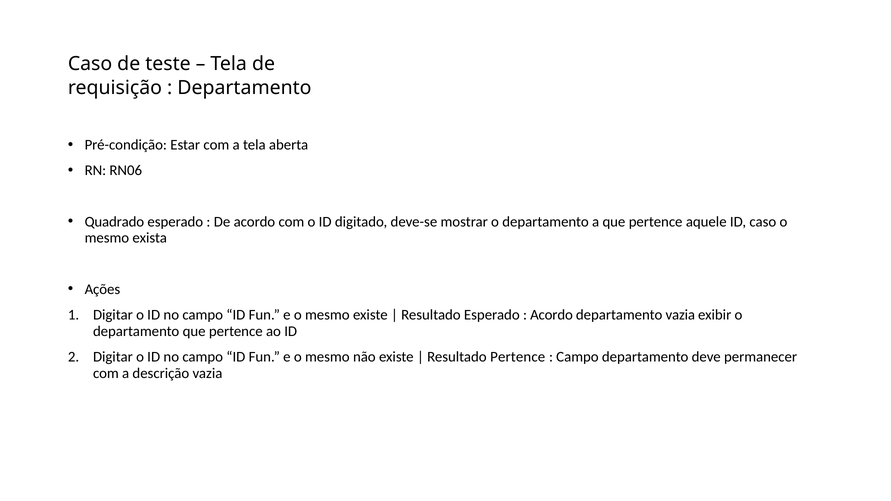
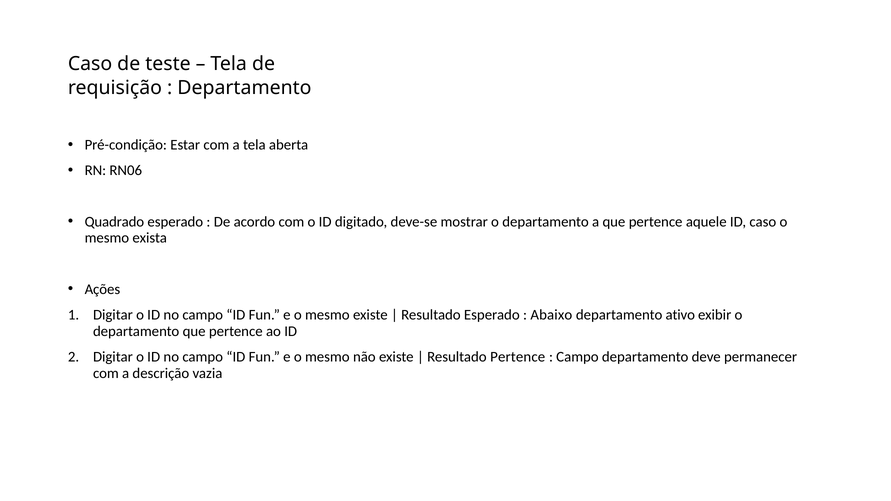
Acordo at (552, 315): Acordo -> Abaixo
departamento vazia: vazia -> ativo
